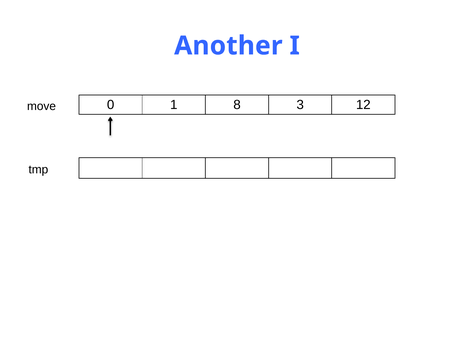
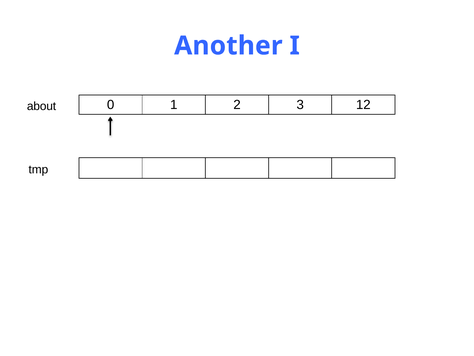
8: 8 -> 2
move: move -> about
